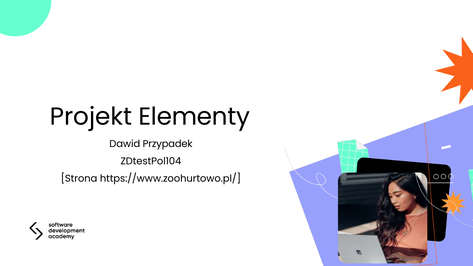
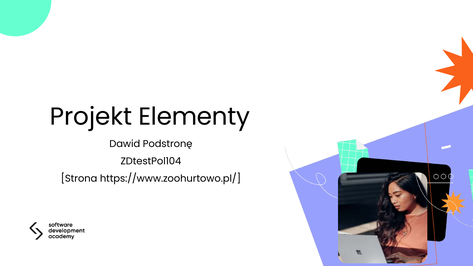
Przypadek: Przypadek -> Podstronę
